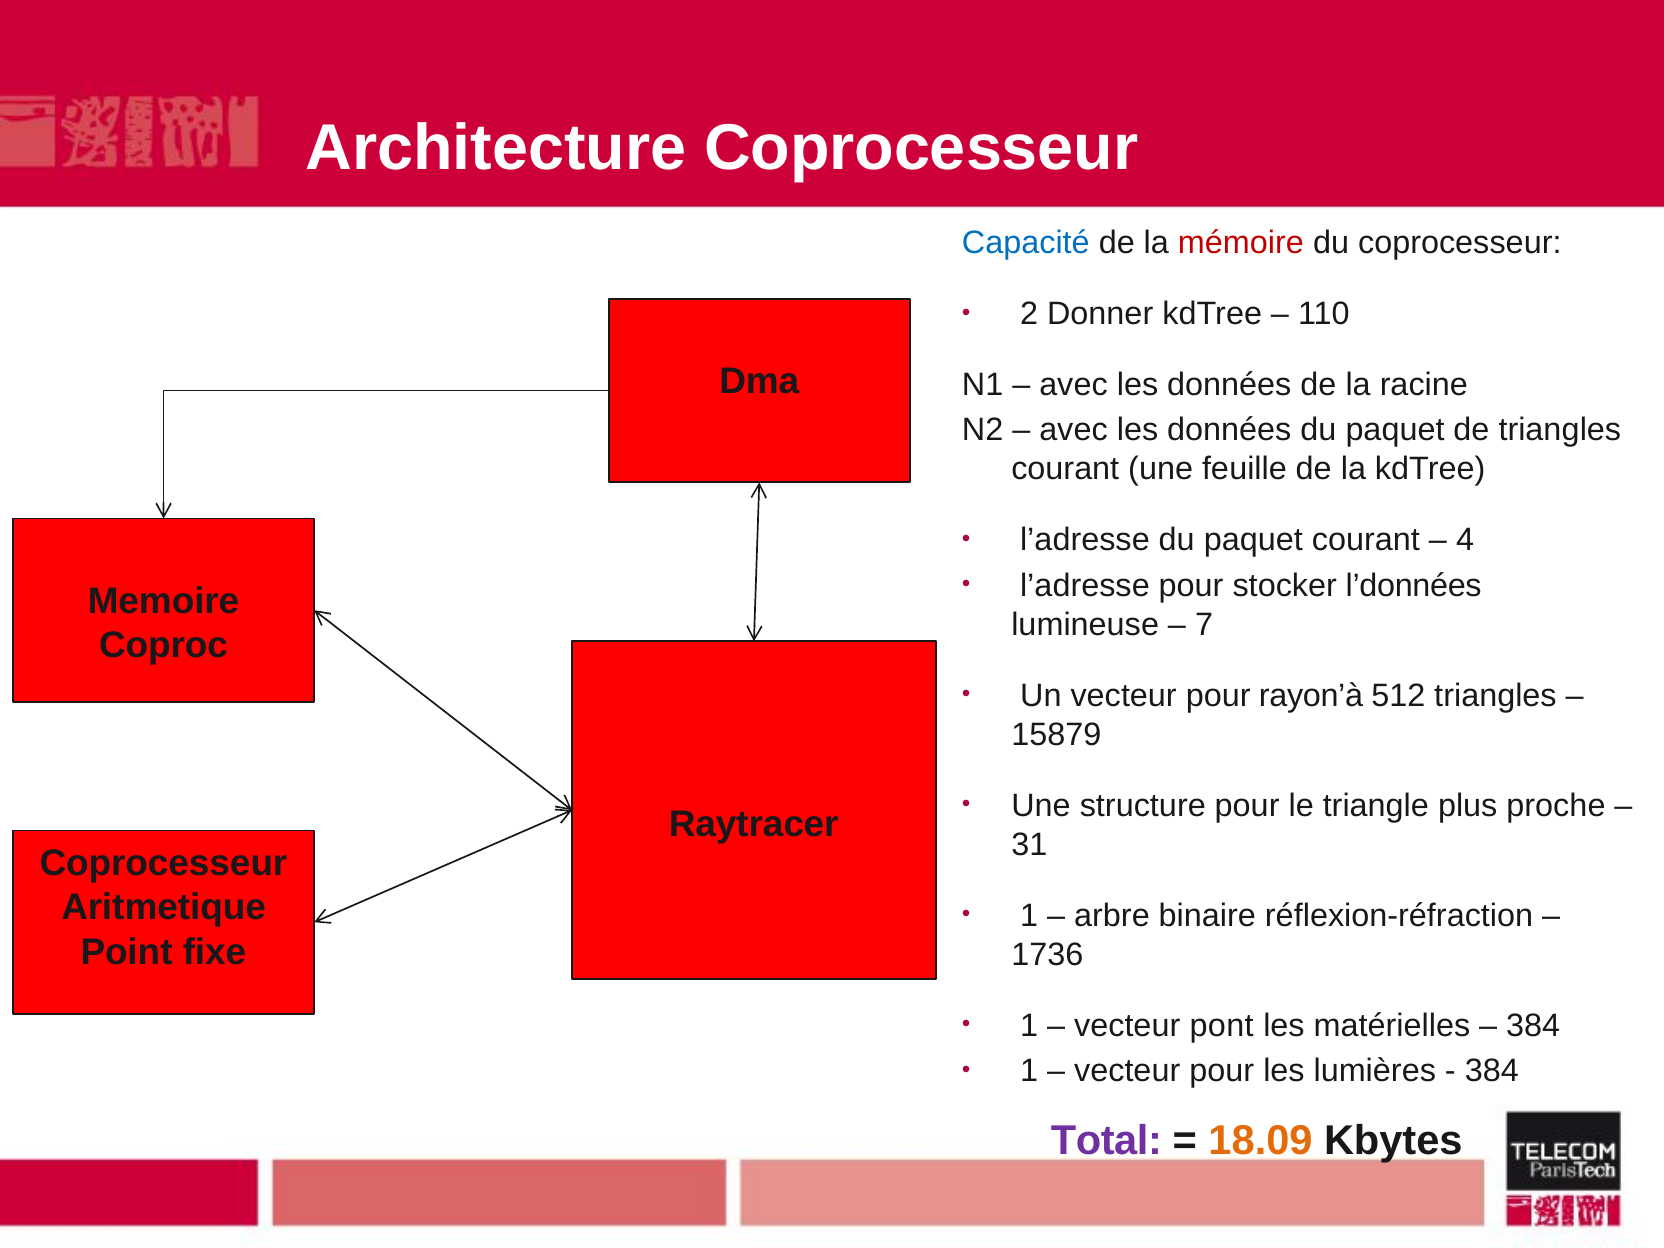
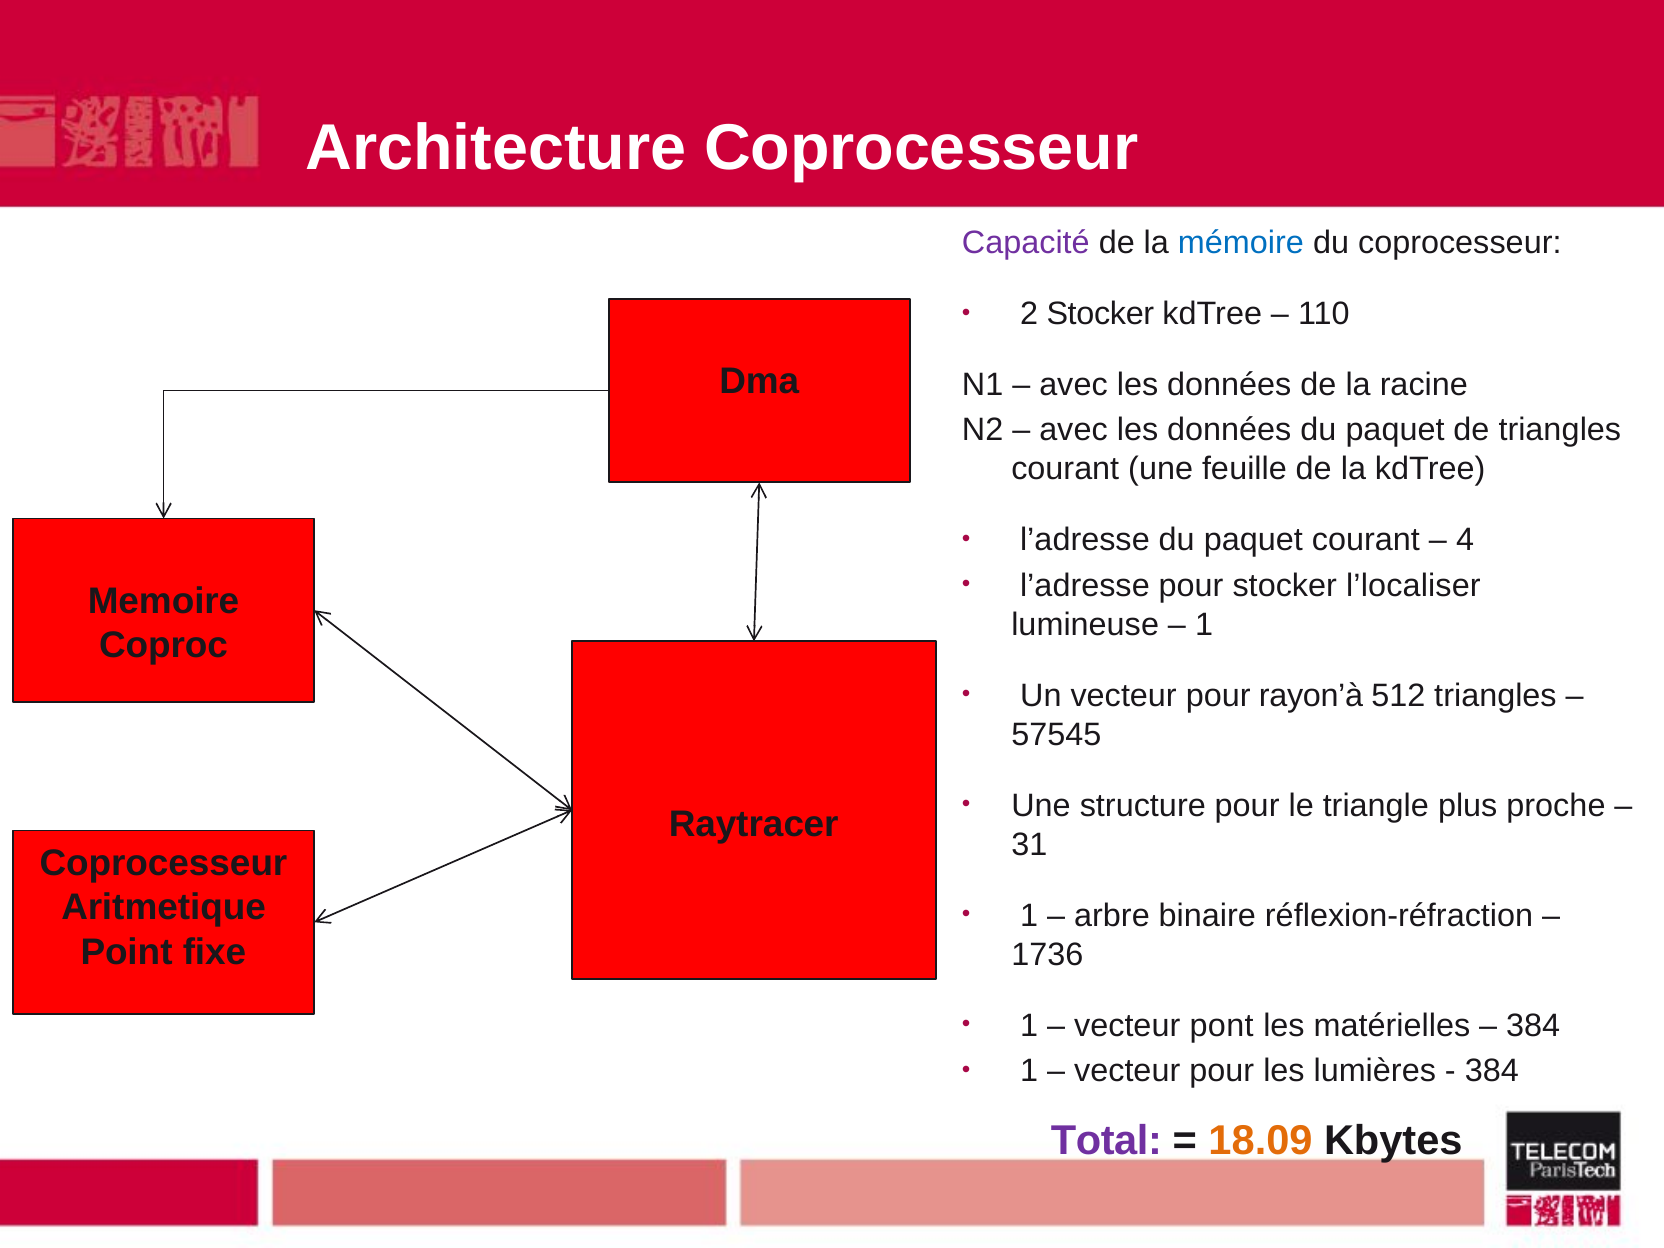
Capacité colour: blue -> purple
mémoire colour: red -> blue
2 Donner: Donner -> Stocker
l’données: l’données -> l’localiser
7 at (1204, 624): 7 -> 1
15879: 15879 -> 57545
